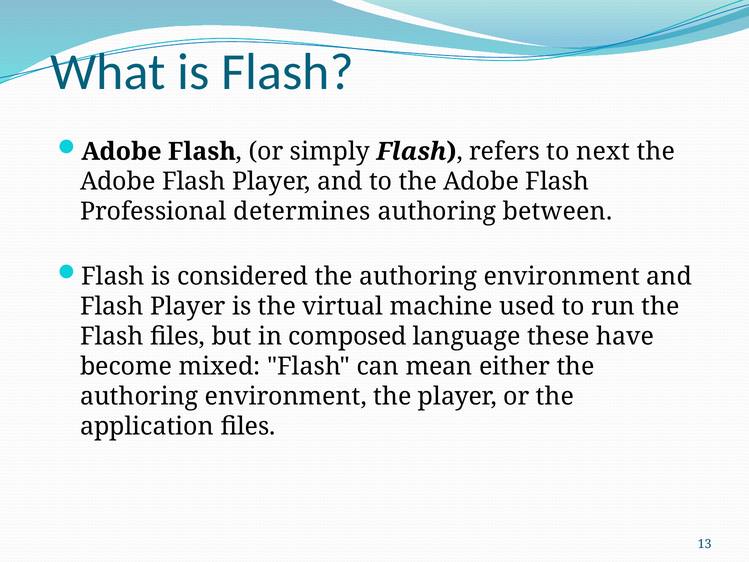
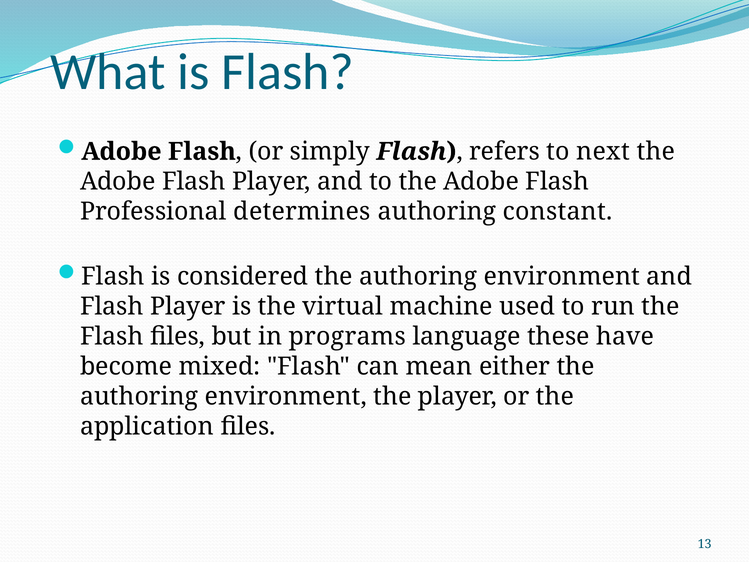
between: between -> constant
composed: composed -> programs
